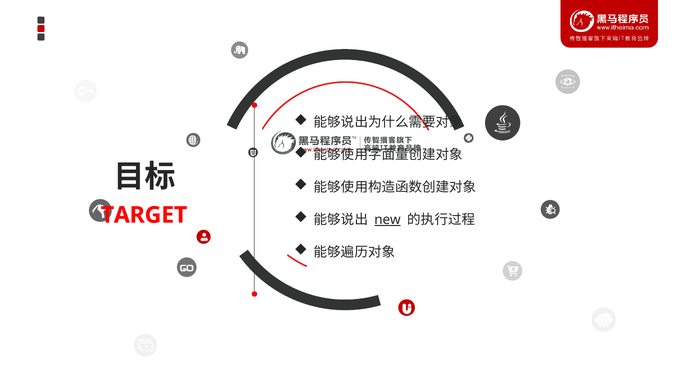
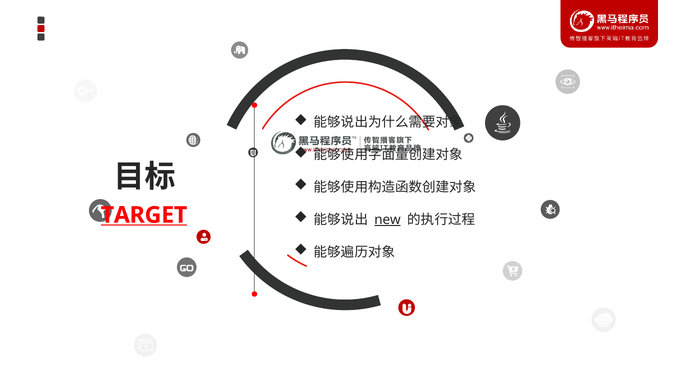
TARGET underline: none -> present
